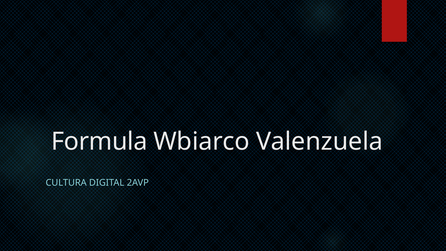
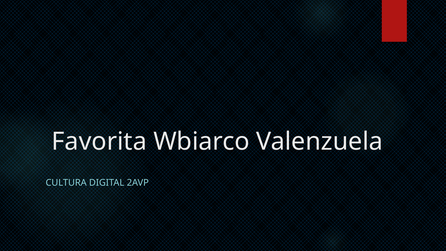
Formula: Formula -> Favorita
